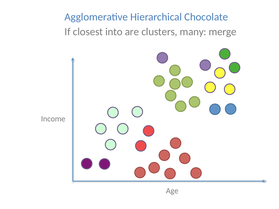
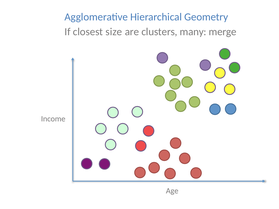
Chocolate: Chocolate -> Geometry
into: into -> size
